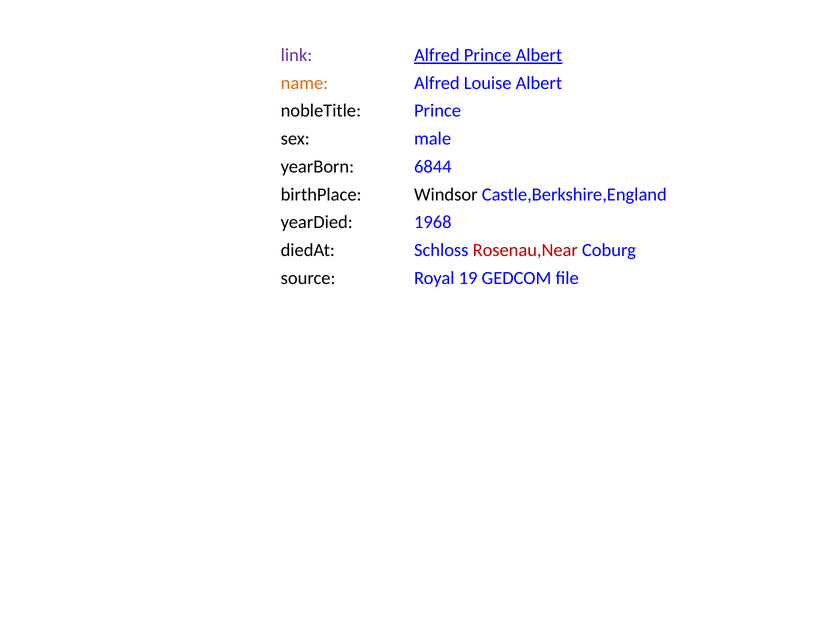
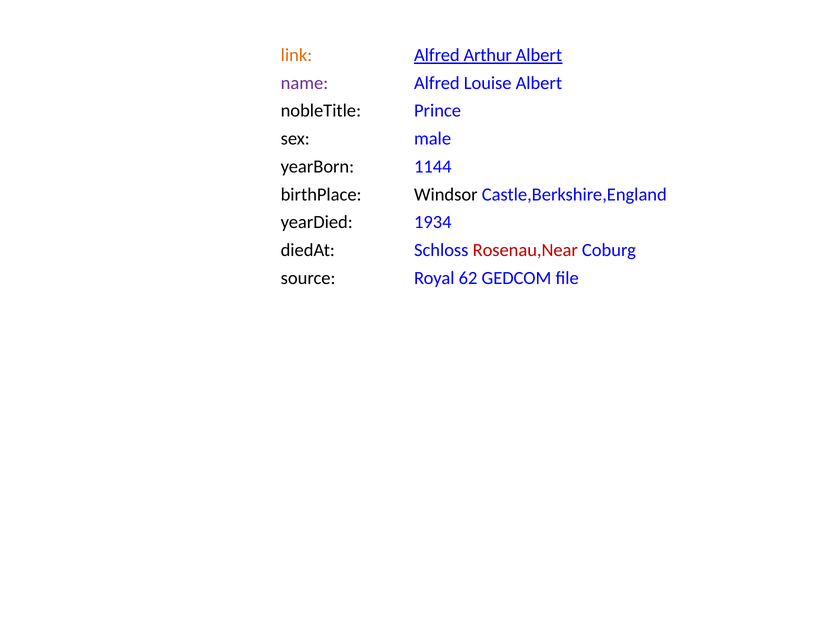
link colour: purple -> orange
Alfred Prince: Prince -> Arthur
name colour: orange -> purple
6844: 6844 -> 1144
1968: 1968 -> 1934
19: 19 -> 62
